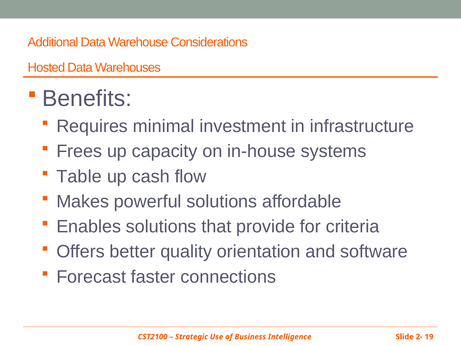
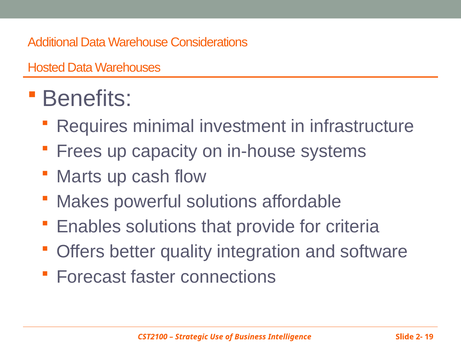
Table: Table -> Marts
orientation: orientation -> integration
